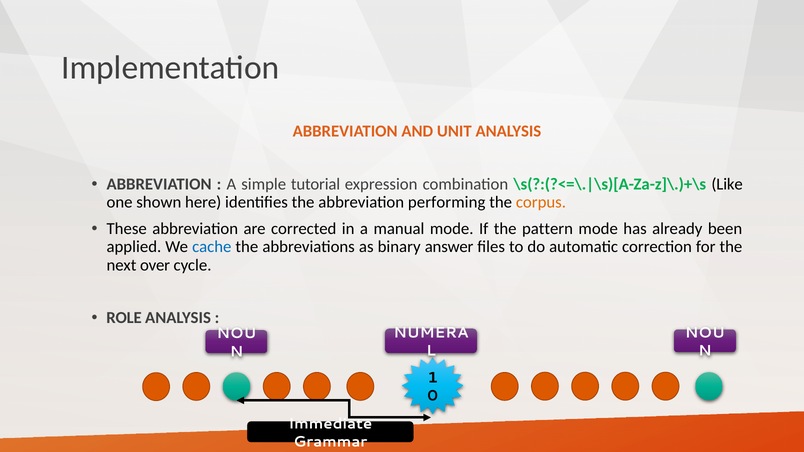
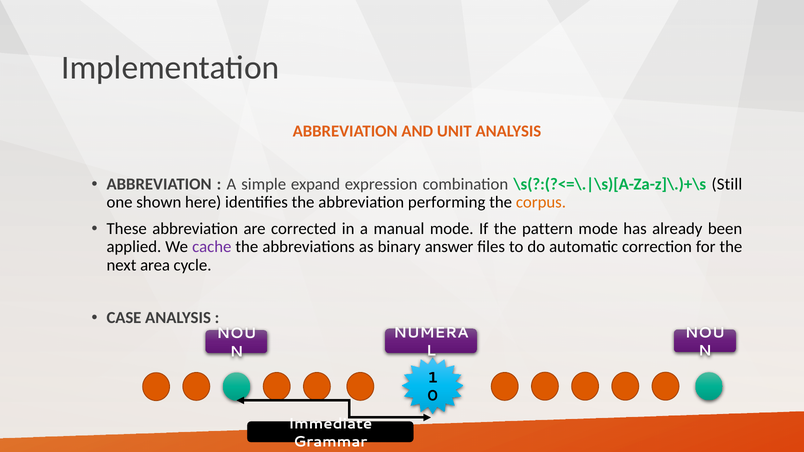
tutorial: tutorial -> expand
Like: Like -> Still
cache colour: blue -> purple
over: over -> area
ROLE: ROLE -> CASE
